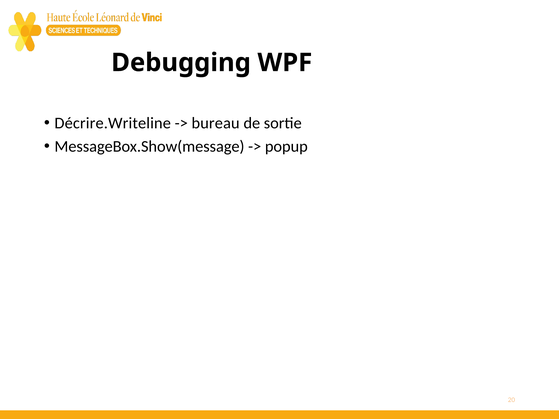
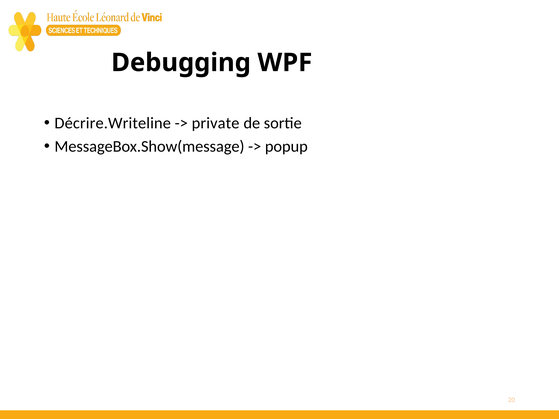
bureau: bureau -> private
